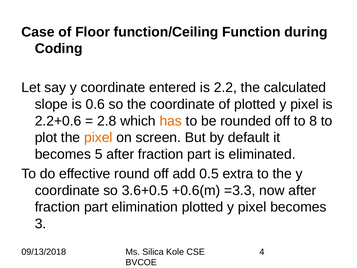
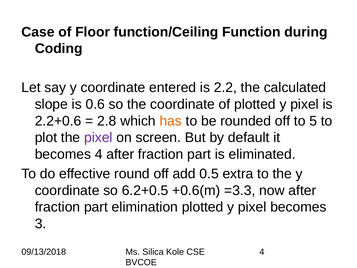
8: 8 -> 5
pixel at (98, 138) colour: orange -> purple
becomes 5: 5 -> 4
3.6+0.5: 3.6+0.5 -> 6.2+0.5
